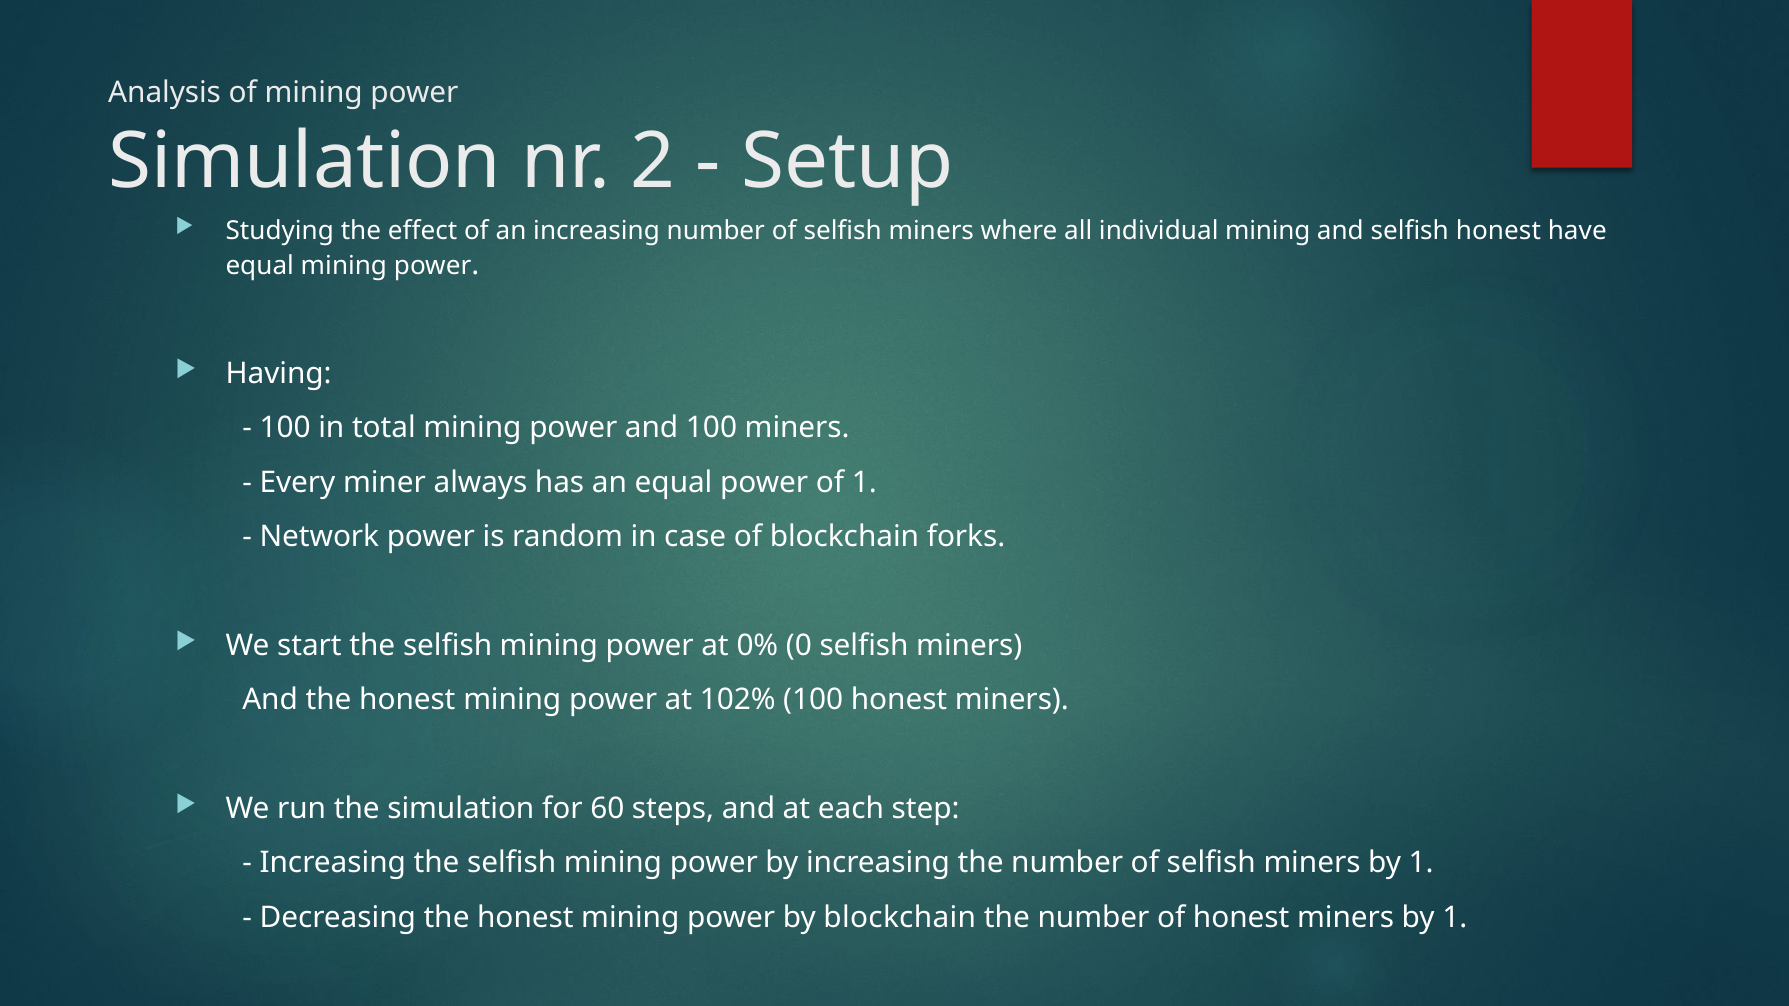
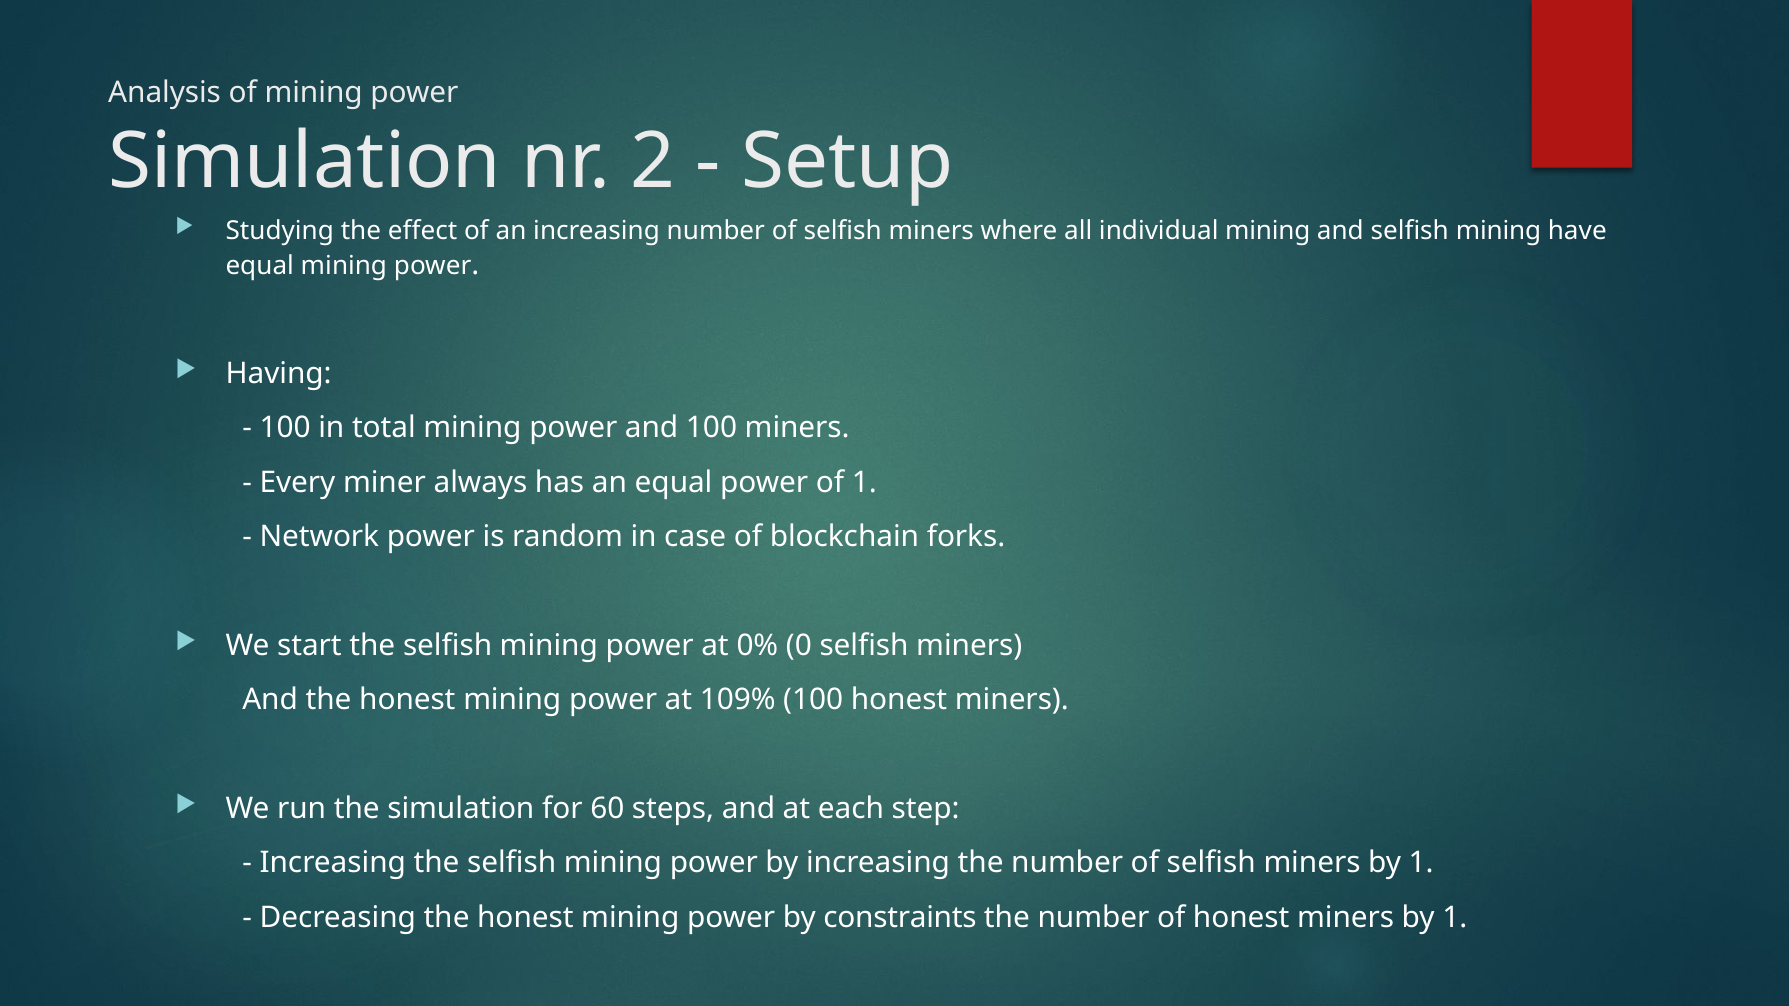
and selfish honest: honest -> mining
102%: 102% -> 109%
by blockchain: blockchain -> constraints
